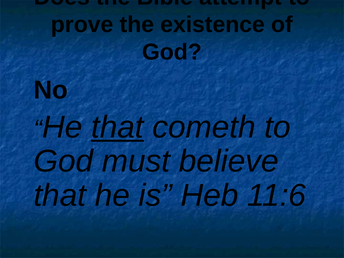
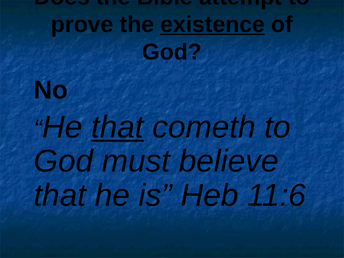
existence underline: none -> present
